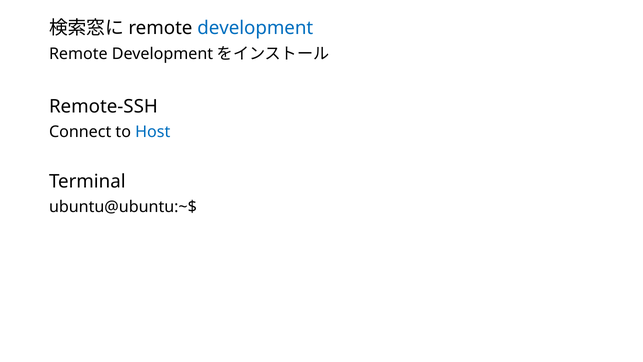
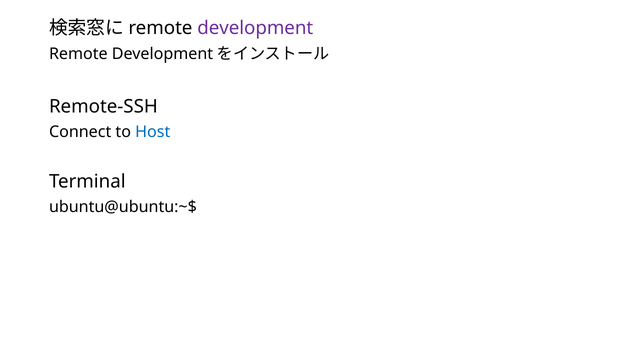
development at (255, 28) colour: blue -> purple
